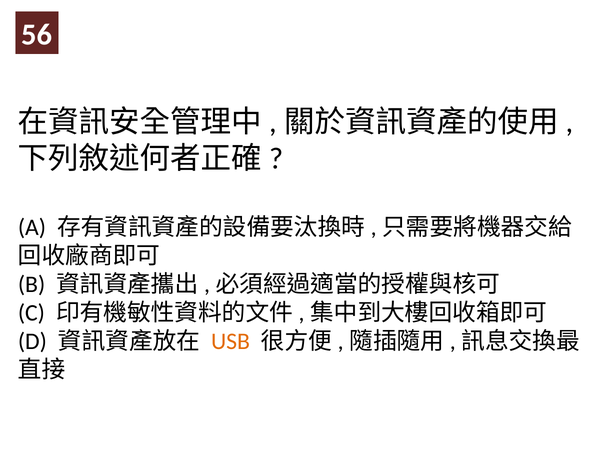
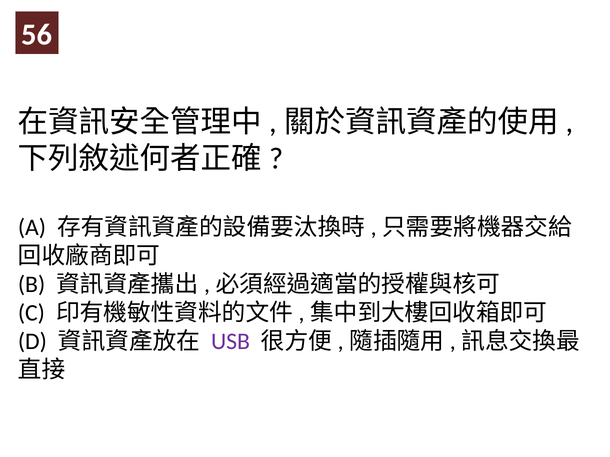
USB colour: orange -> purple
